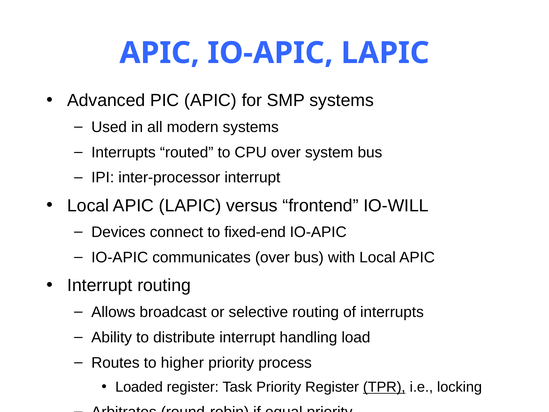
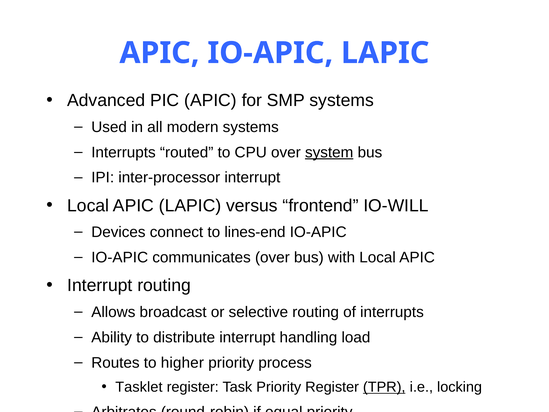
system underline: none -> present
fixed-end: fixed-end -> lines-end
Loaded: Loaded -> Tasklet
